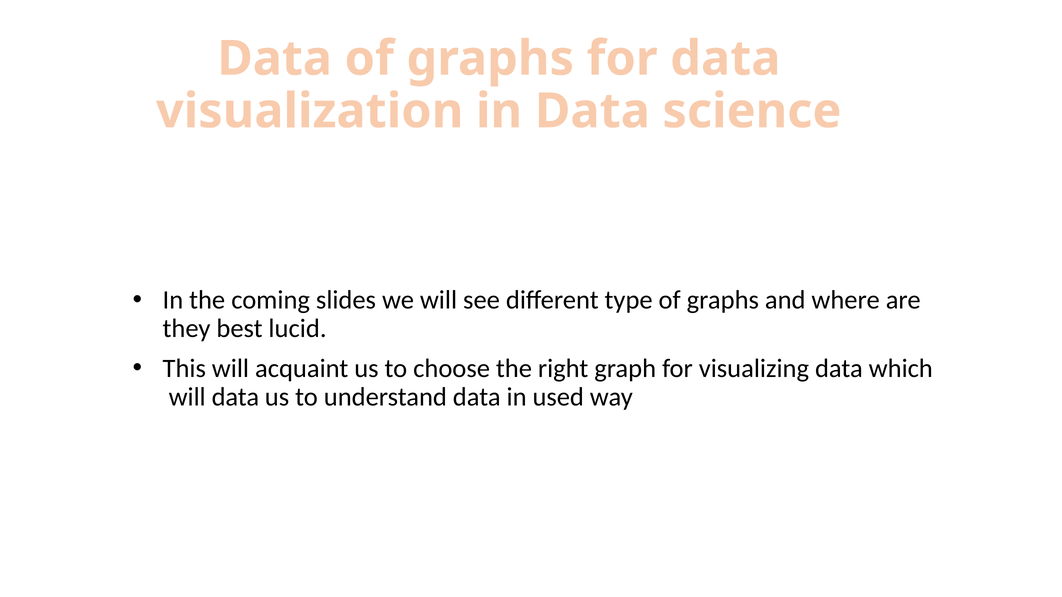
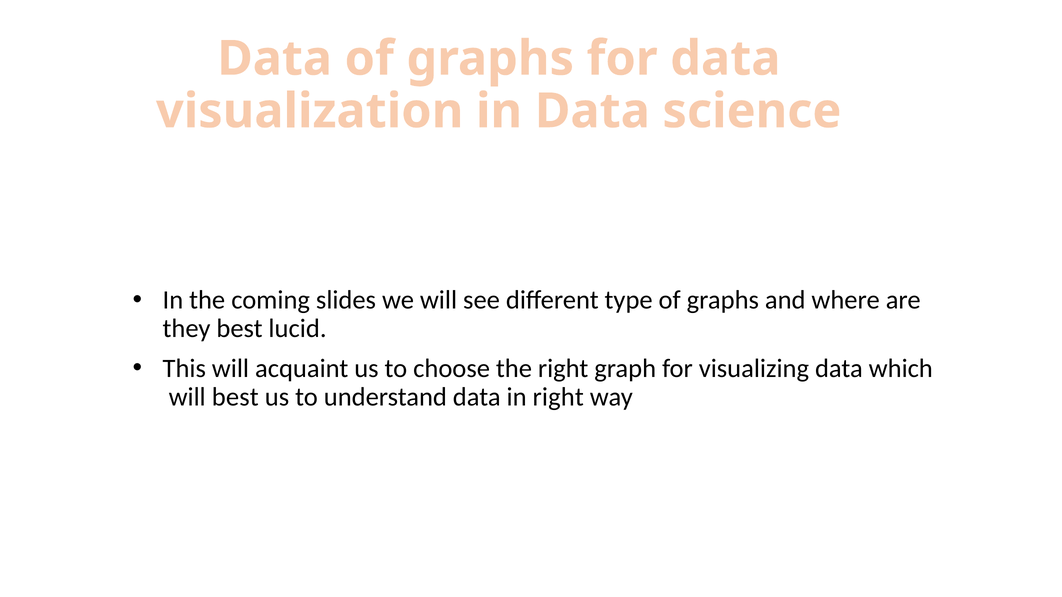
will data: data -> best
in used: used -> right
